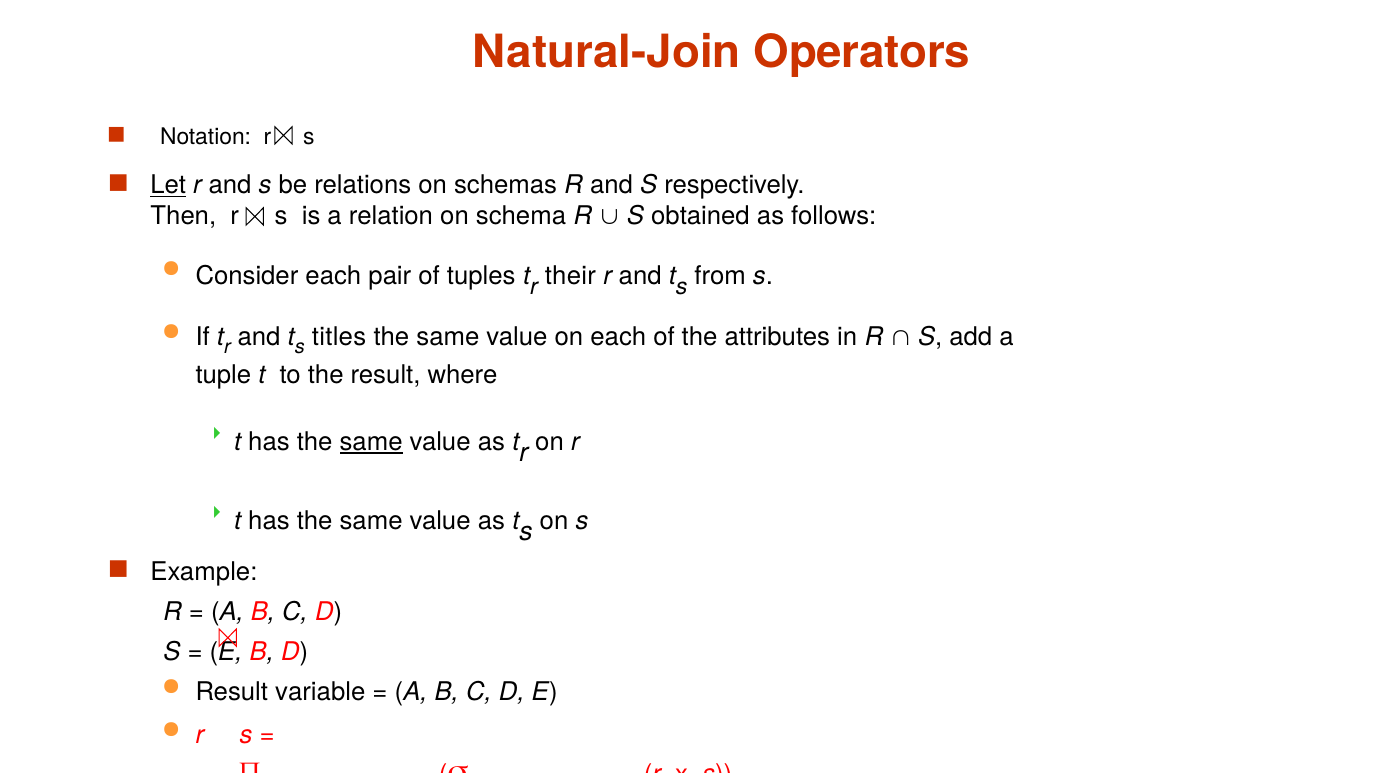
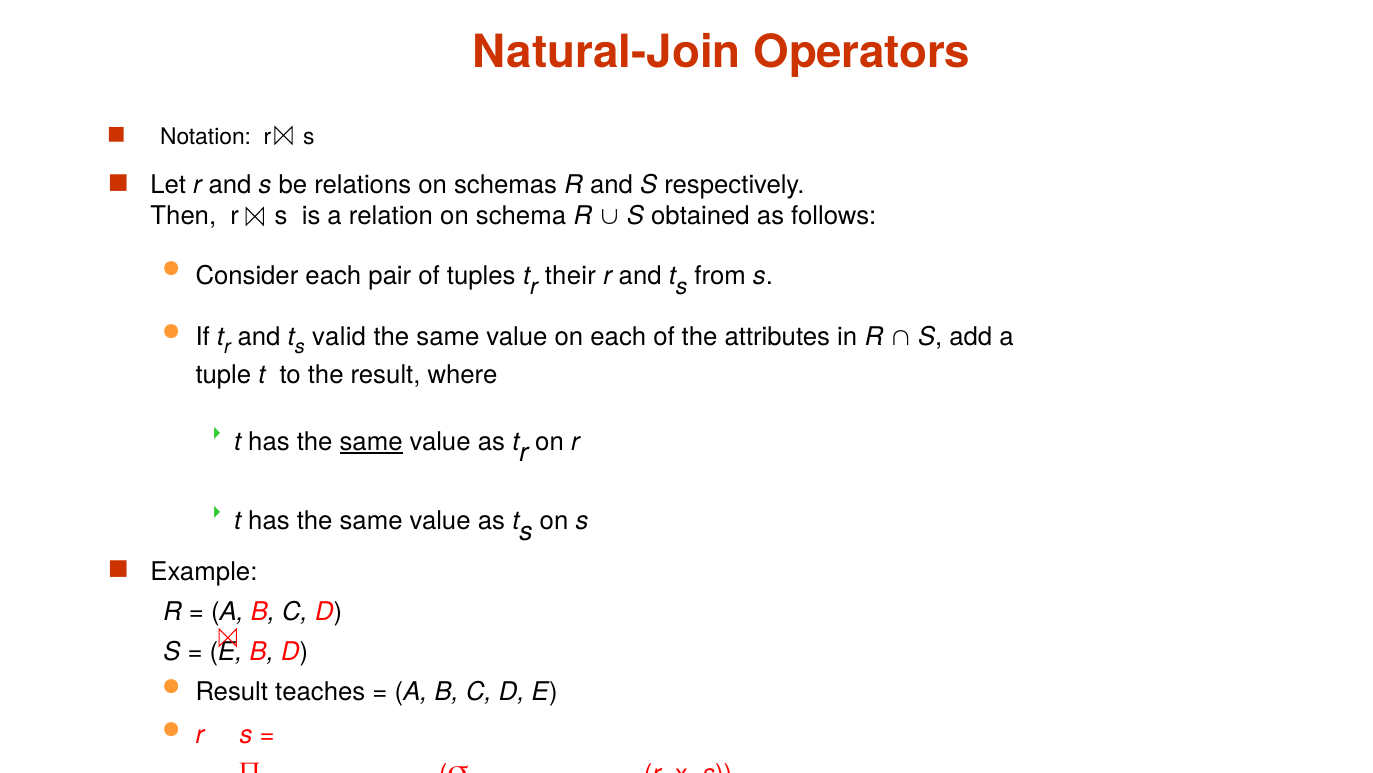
Let underline: present -> none
titles: titles -> valid
variable: variable -> teaches
